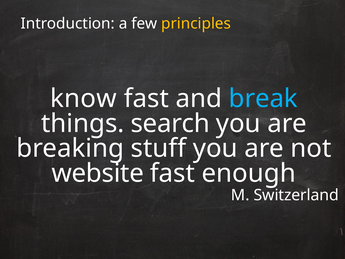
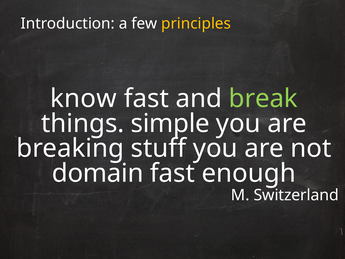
break colour: light blue -> light green
search: search -> simple
website: website -> domain
